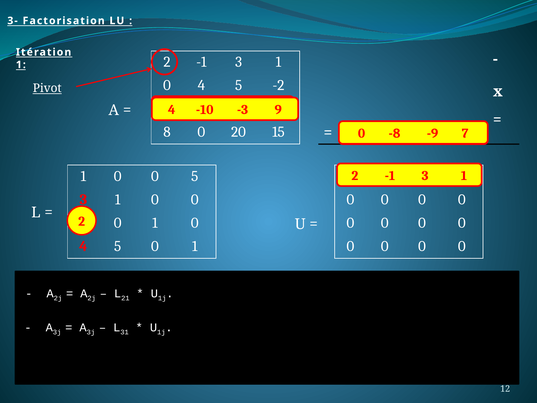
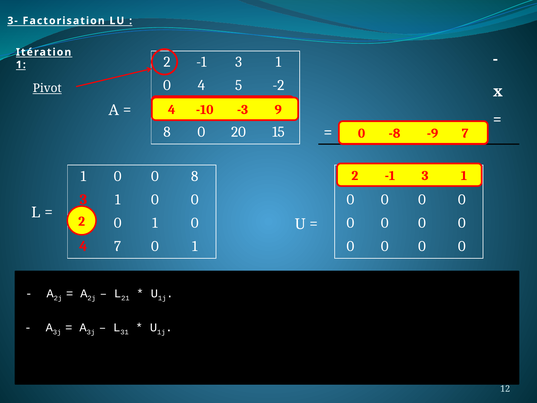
0 5: 5 -> 8
5 at (118, 246): 5 -> 7
